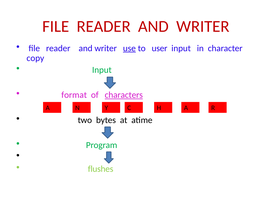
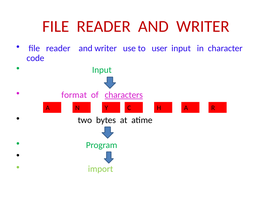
use underline: present -> none
copy: copy -> code
flushes: flushes -> import
